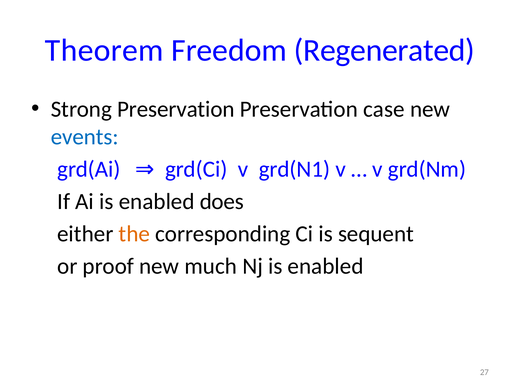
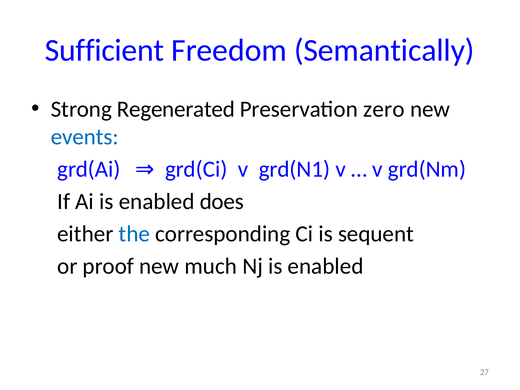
Theorem: Theorem -> Sufficient
Regenerated: Regenerated -> Semantically
Strong Preservation: Preservation -> Regenerated
case: case -> zero
the colour: orange -> blue
